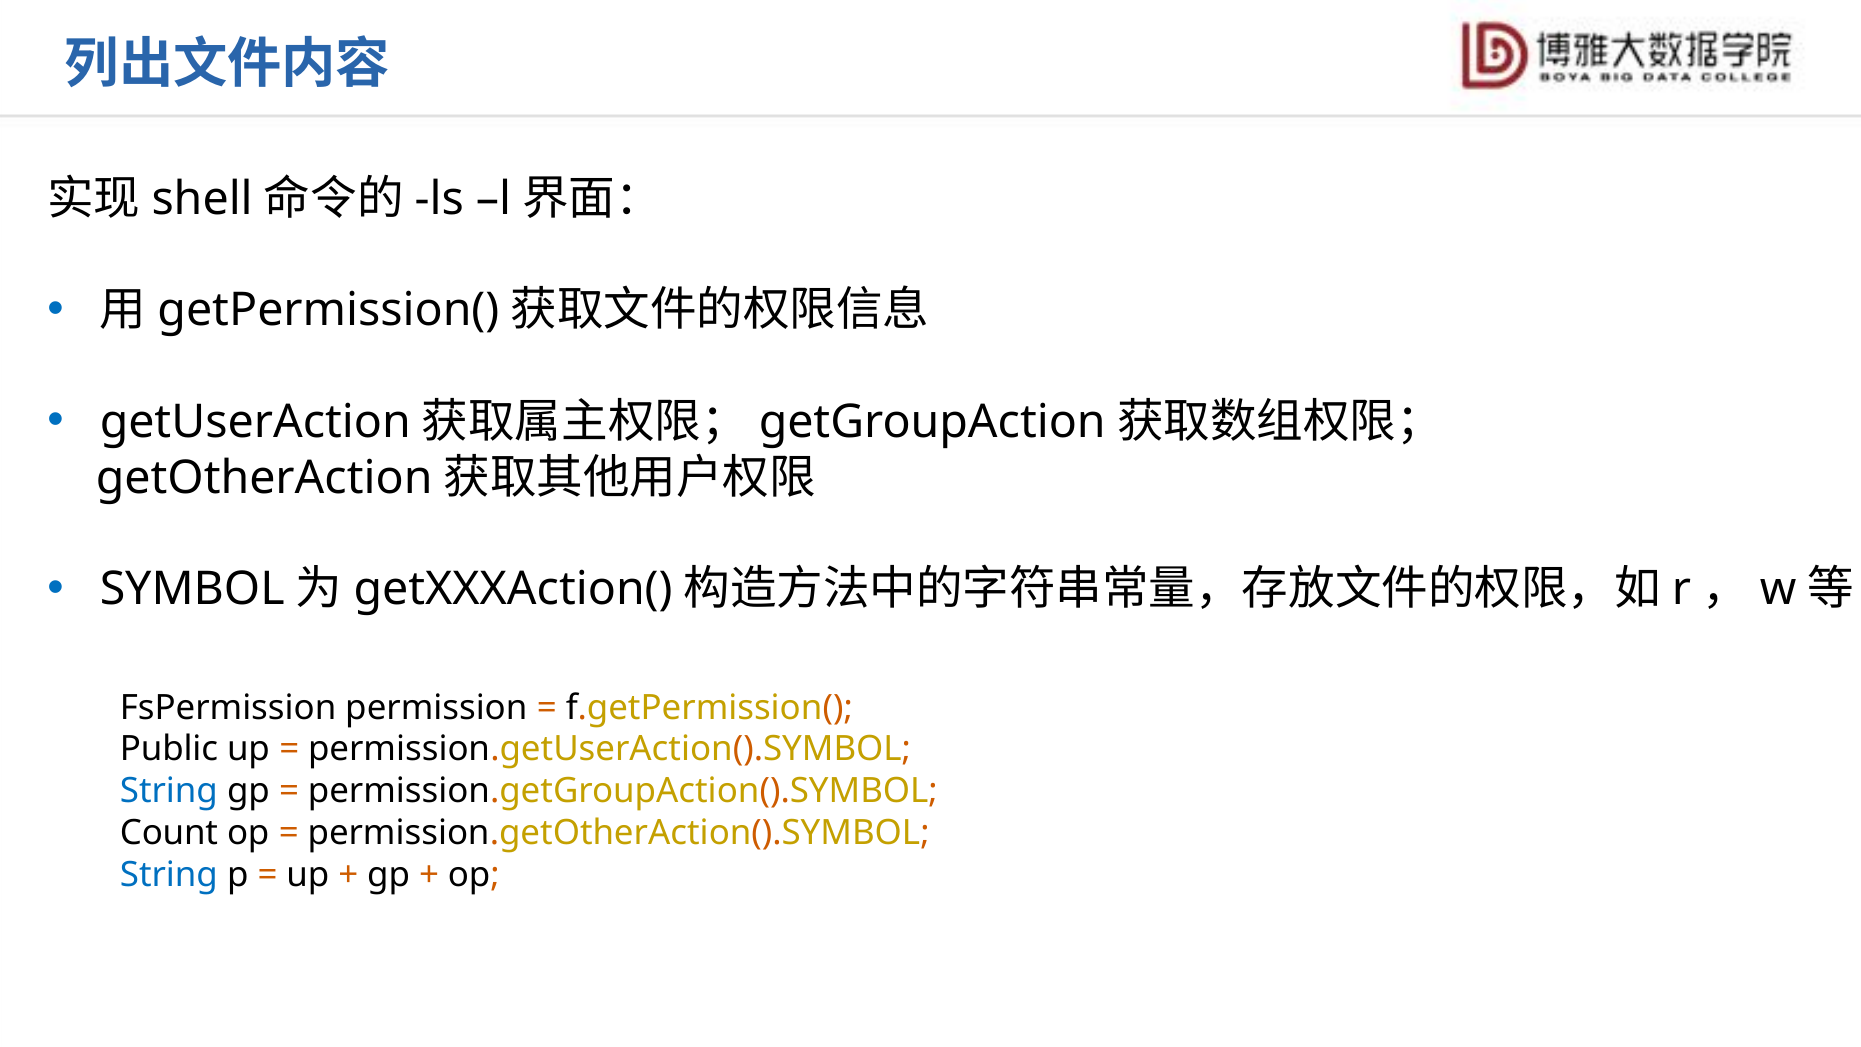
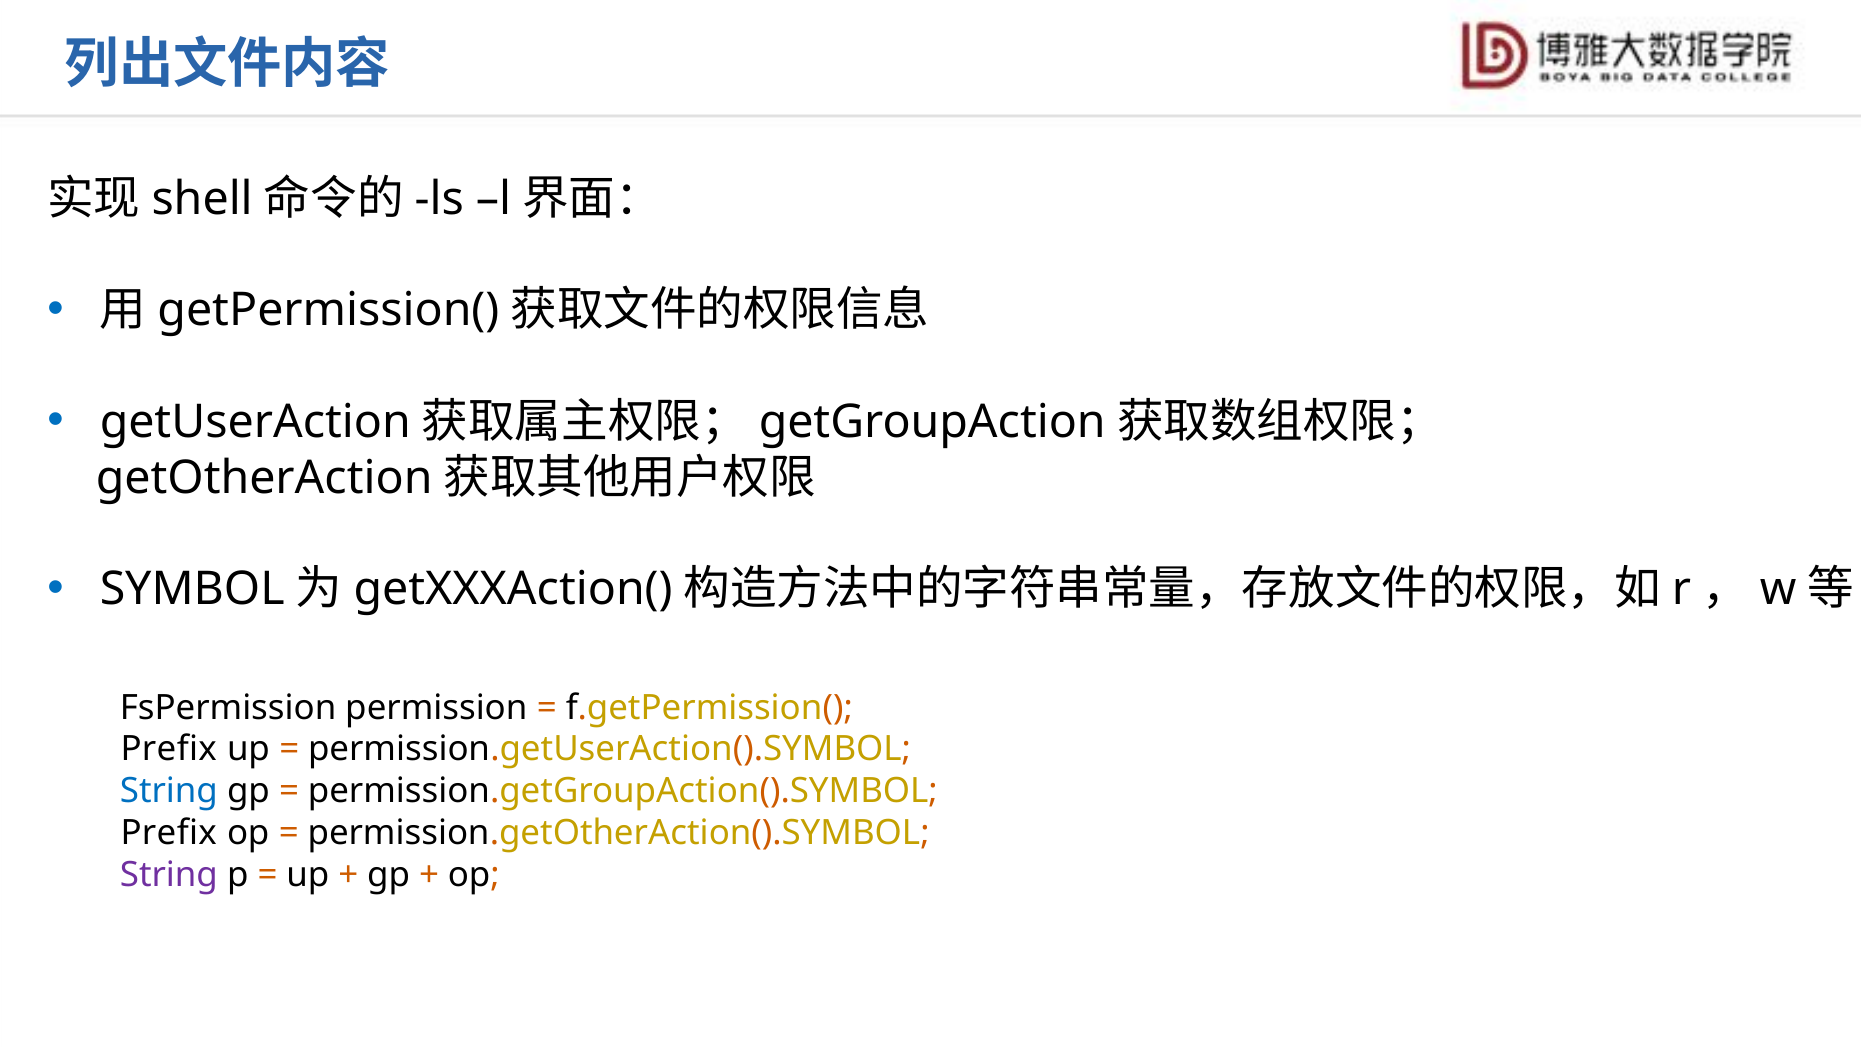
Public at (169, 749): Public -> Prefix
Count at (169, 833): Count -> Prefix
String at (169, 875) colour: blue -> purple
